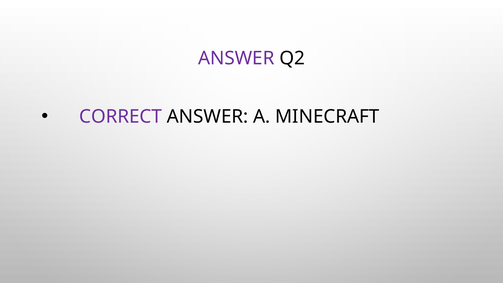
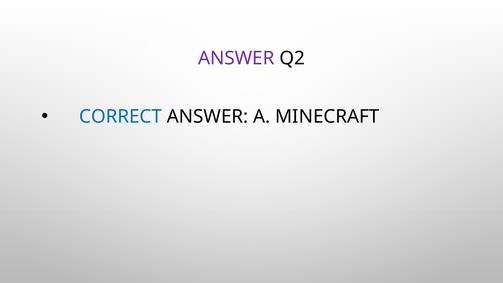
CORRECT colour: purple -> blue
